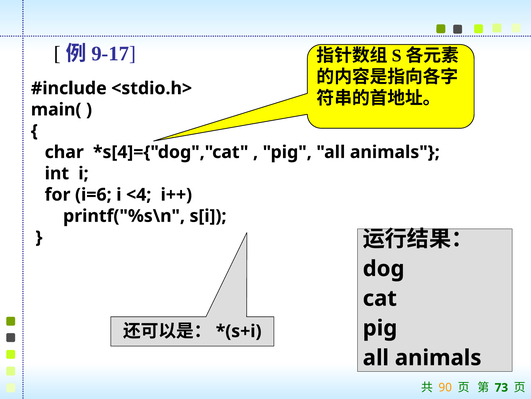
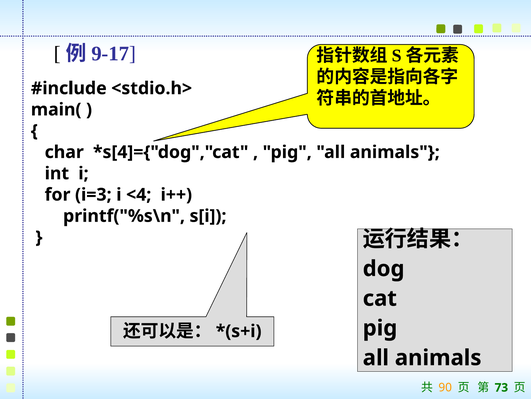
i=6: i=6 -> i=3
